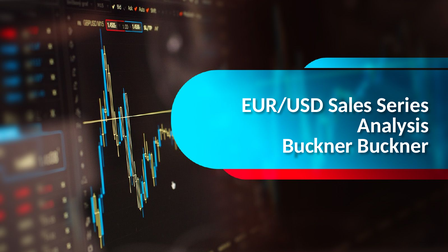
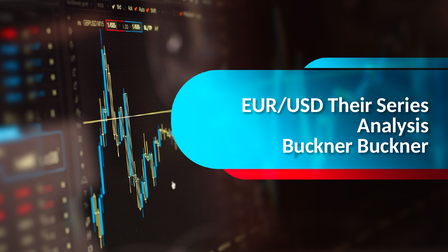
Sales: Sales -> Their
